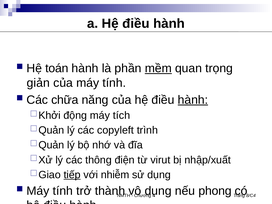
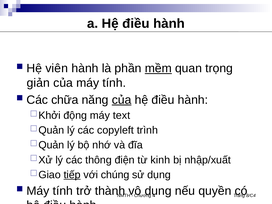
toán: toán -> viên
của at (122, 100) underline: none -> present
hành at (193, 100) underline: present -> none
tích: tích -> text
virut: virut -> kinh
nhiễm: nhiễm -> chúng
phong: phong -> quyền
